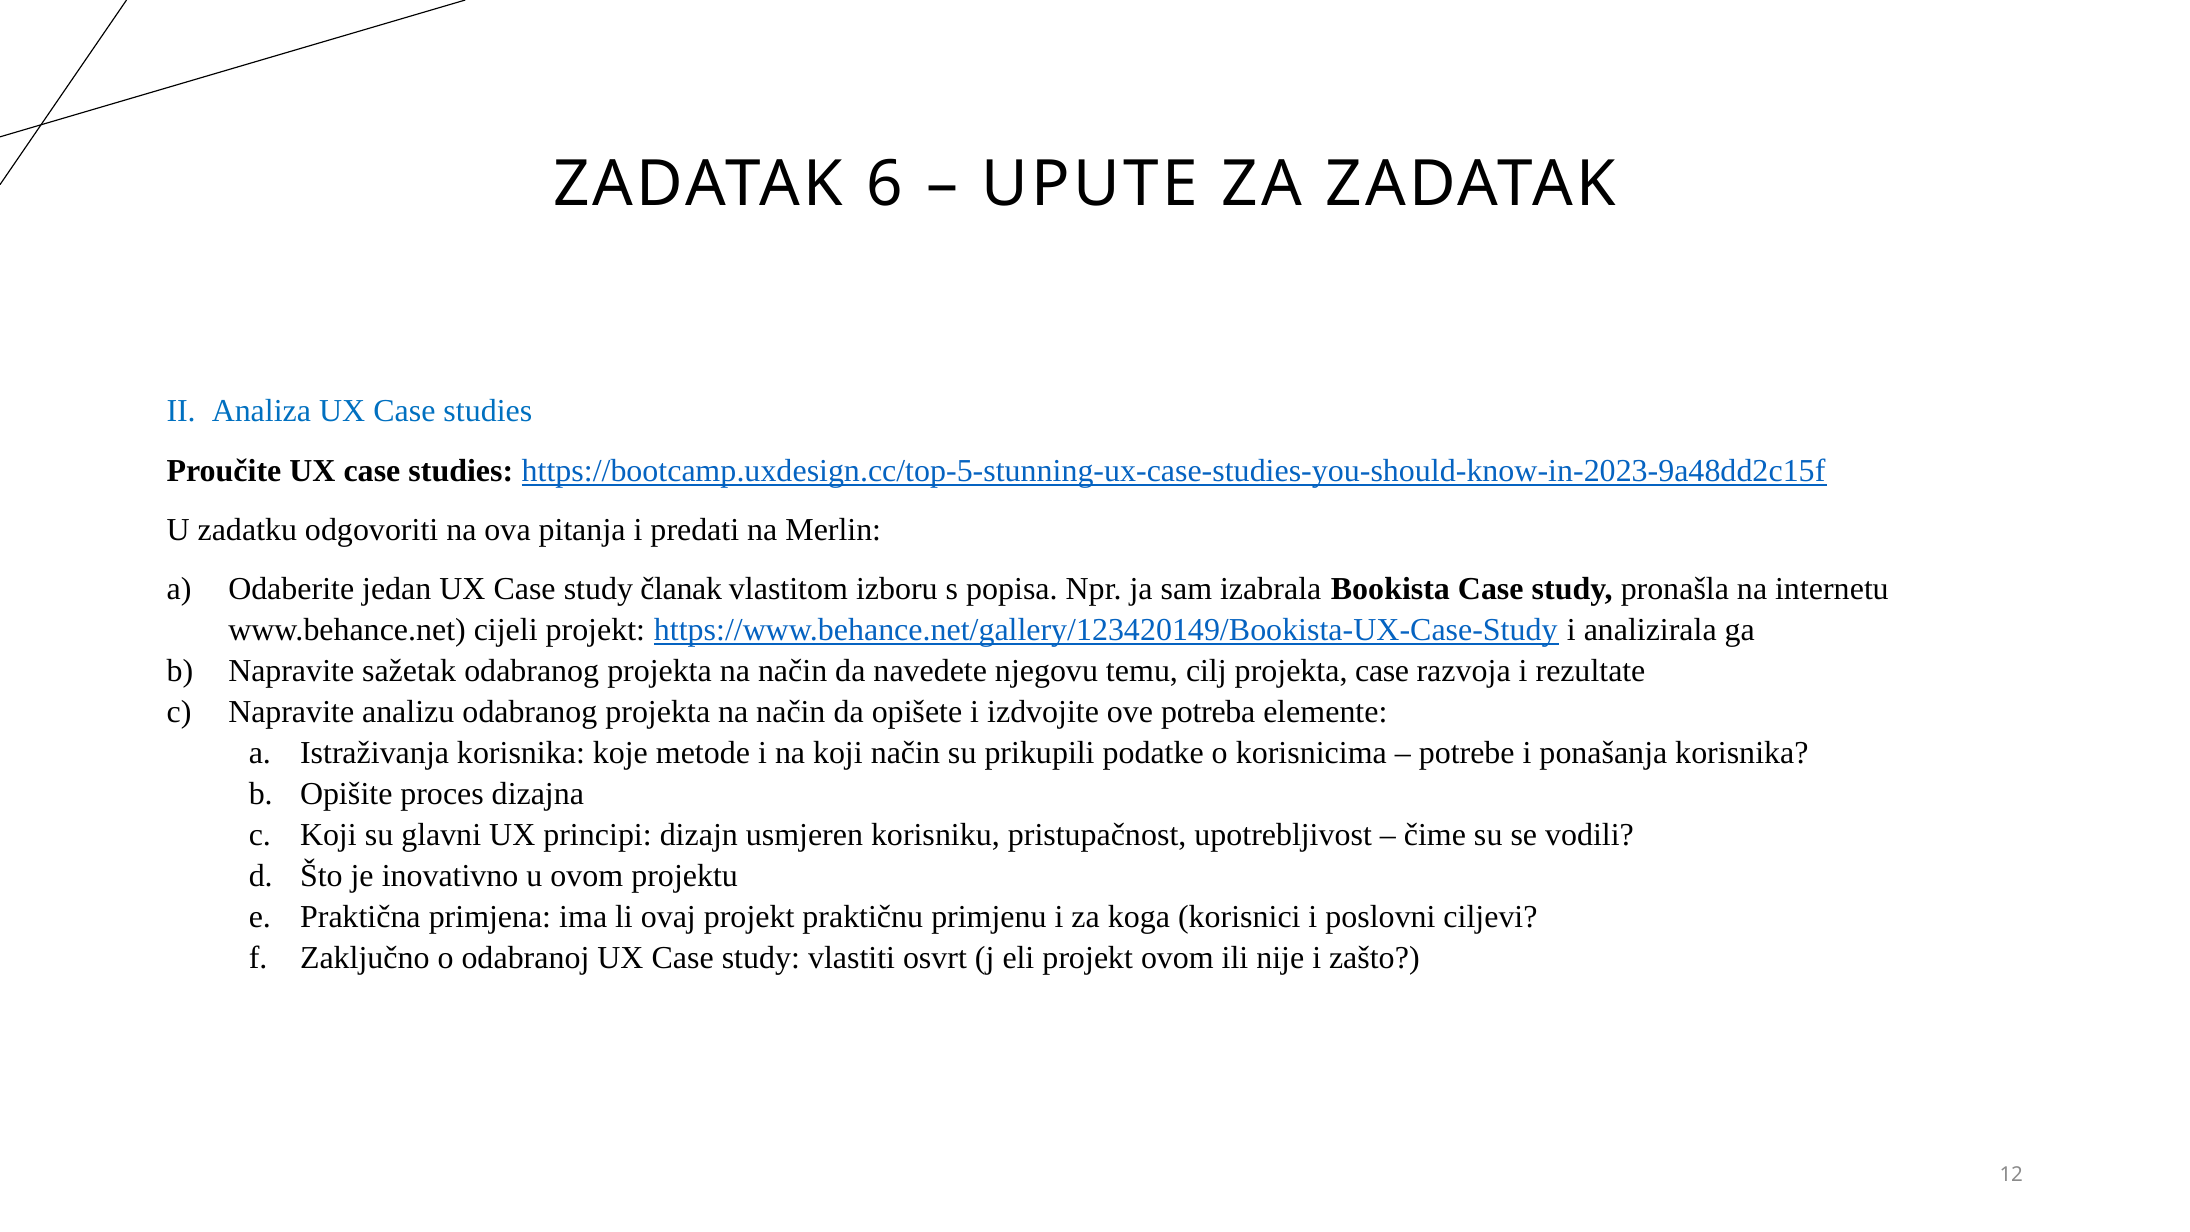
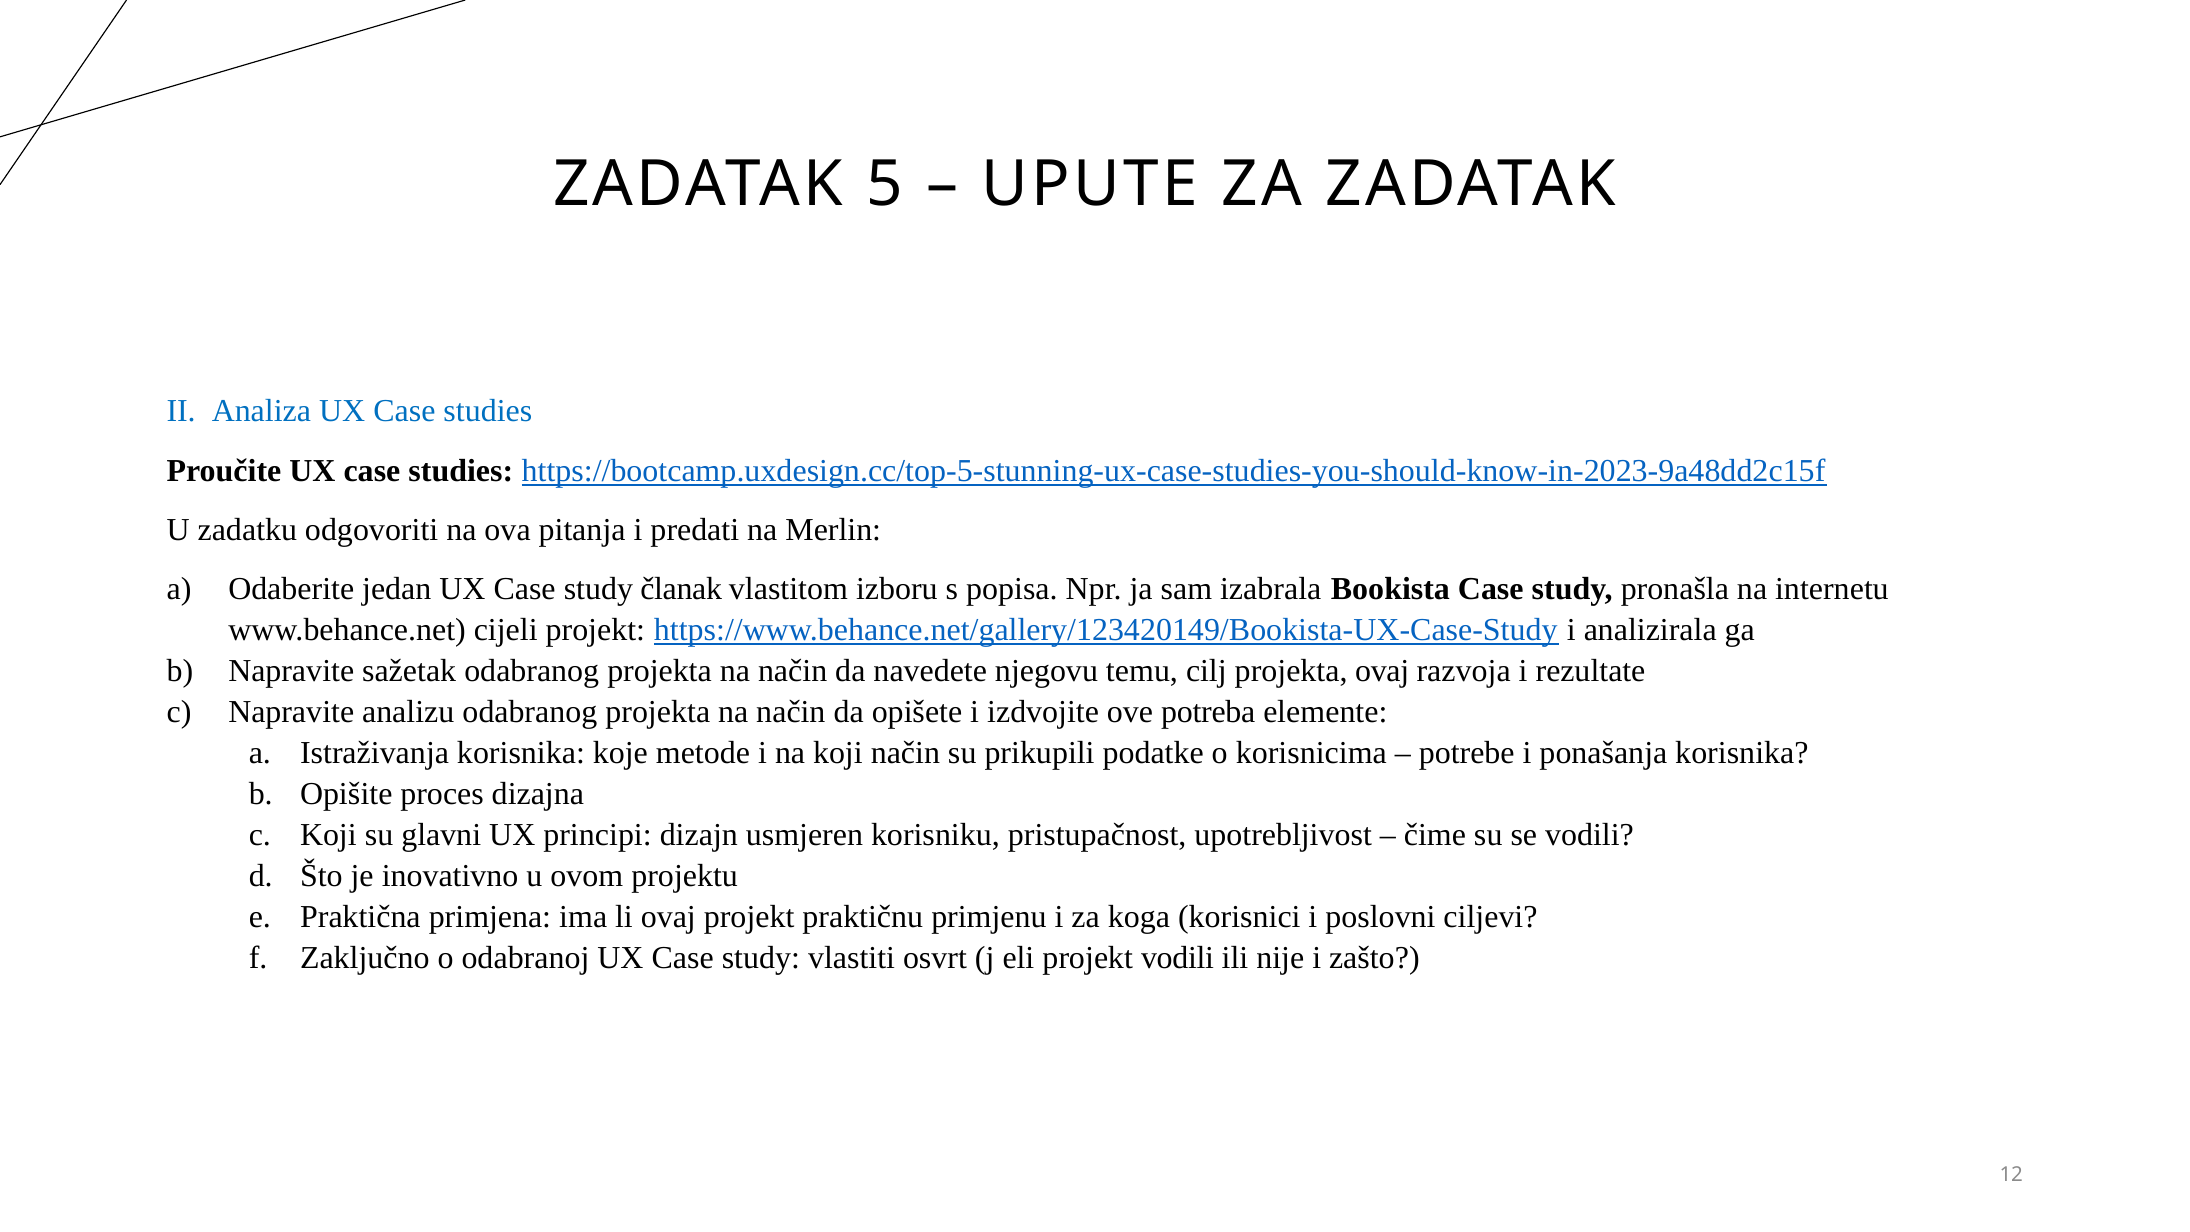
6: 6 -> 5
projekta case: case -> ovaj
projekt ovom: ovom -> vodili
